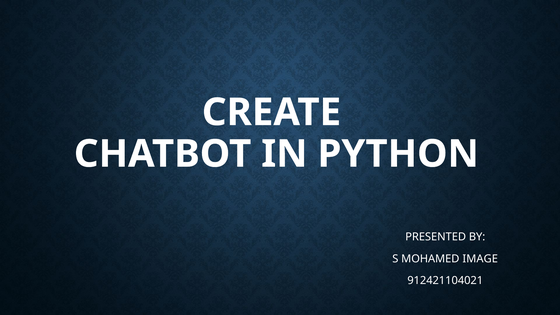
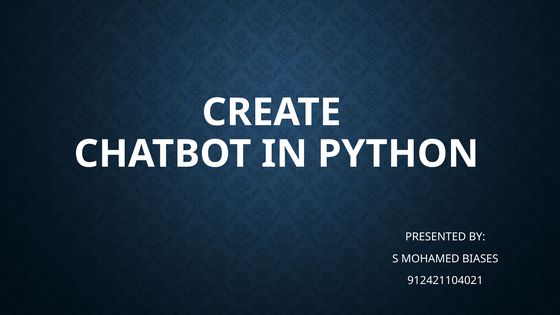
IMAGE: IMAGE -> BIASES
